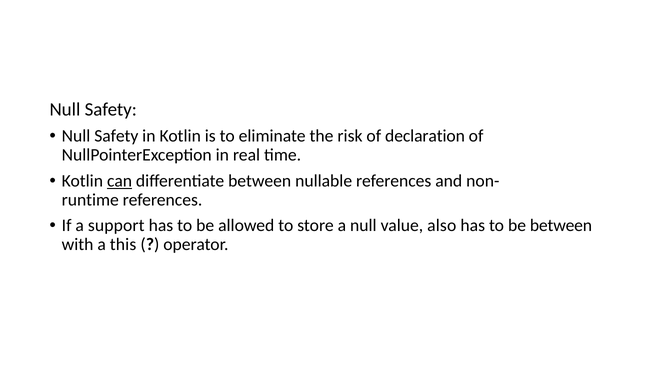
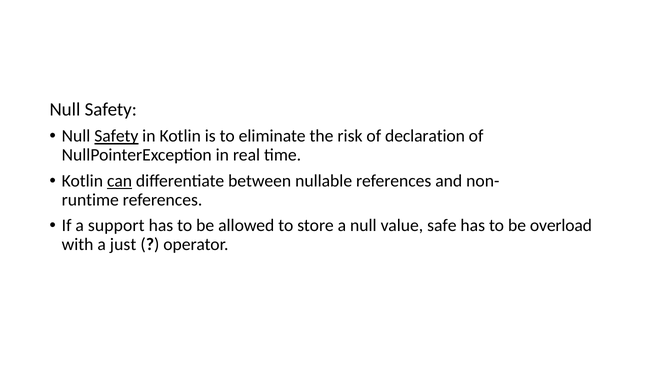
Safety at (116, 136) underline: none -> present
also: also -> safe
be between: between -> overload
this: this -> just
